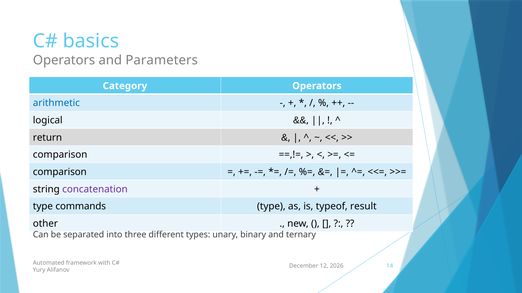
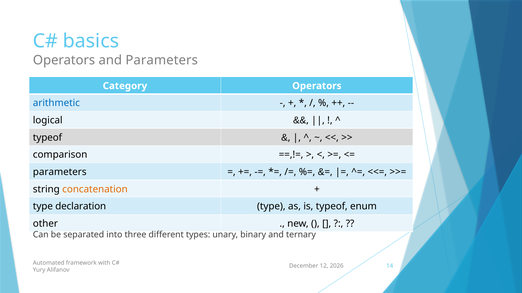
return at (47, 138): return -> typeof
comparison at (60, 172): comparison -> parameters
concatenation colour: purple -> orange
commands: commands -> declaration
result: result -> enum
